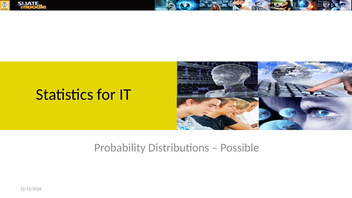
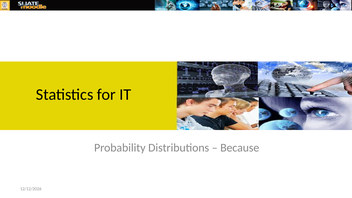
Possible: Possible -> Because
